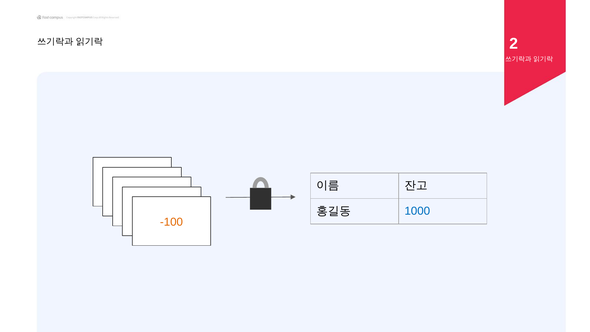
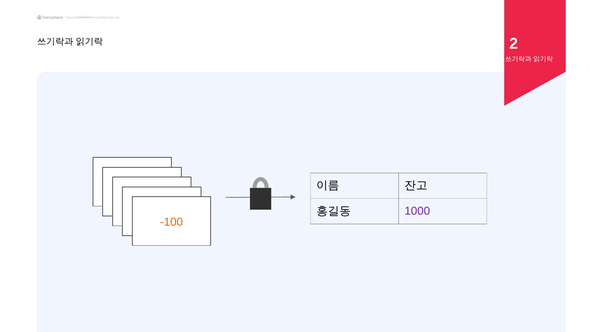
1000 colour: blue -> purple
